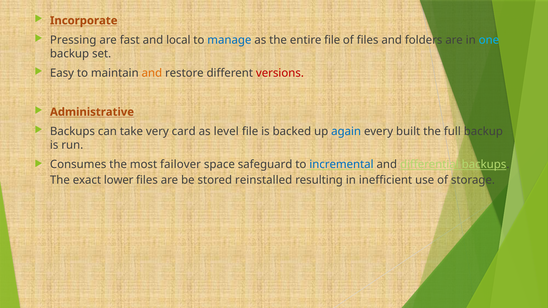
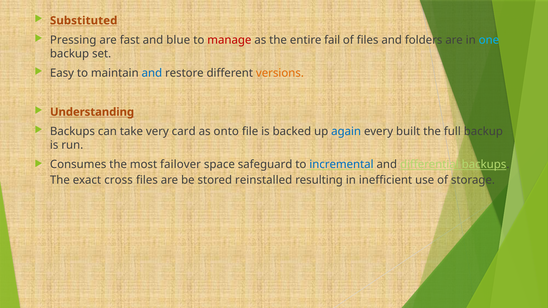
Incorporate: Incorporate -> Substituted
local: local -> blue
manage colour: blue -> red
entire file: file -> fail
and at (152, 73) colour: orange -> blue
versions colour: red -> orange
Administrative: Administrative -> Understanding
level: level -> onto
lower: lower -> cross
